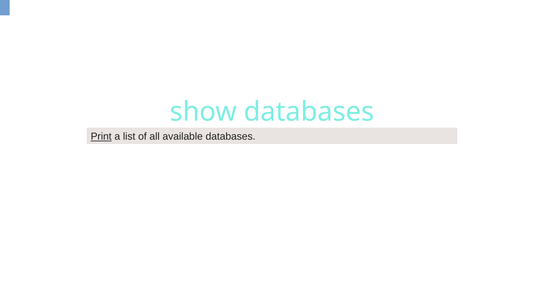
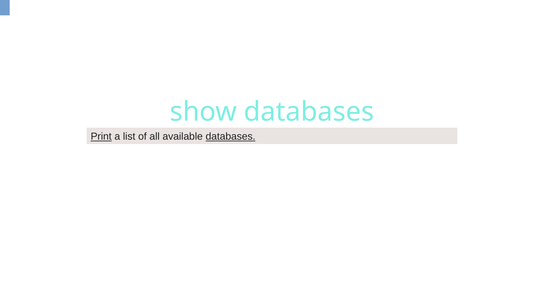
databases at (231, 137) underline: none -> present
